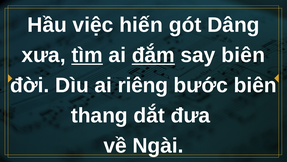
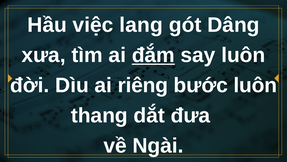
hiến: hiến -> lang
tìm underline: present -> none
say biên: biên -> luôn
bước biên: biên -> luôn
